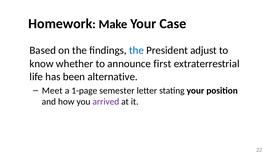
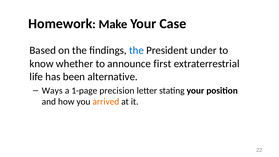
adjust: adjust -> under
Meet: Meet -> Ways
semester: semester -> precision
arrived colour: purple -> orange
